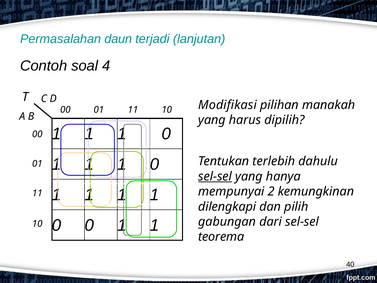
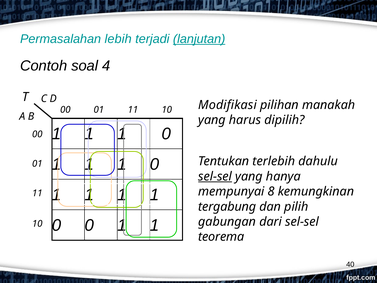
daun: daun -> lebih
lanjutan underline: none -> present
2: 2 -> 8
dilengkapi: dilengkapi -> tergabung
